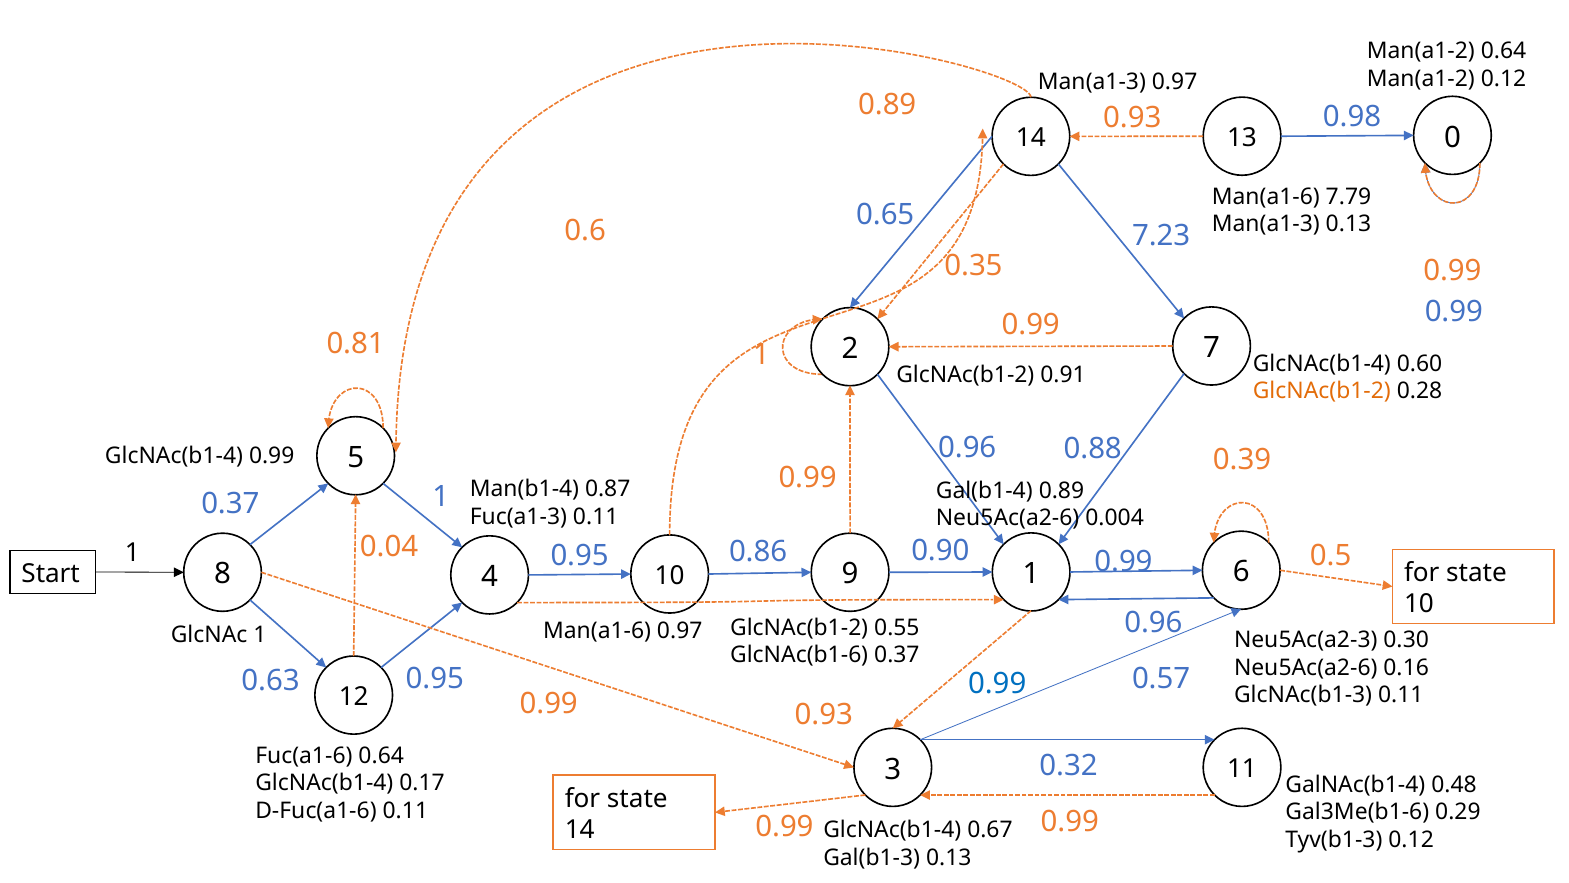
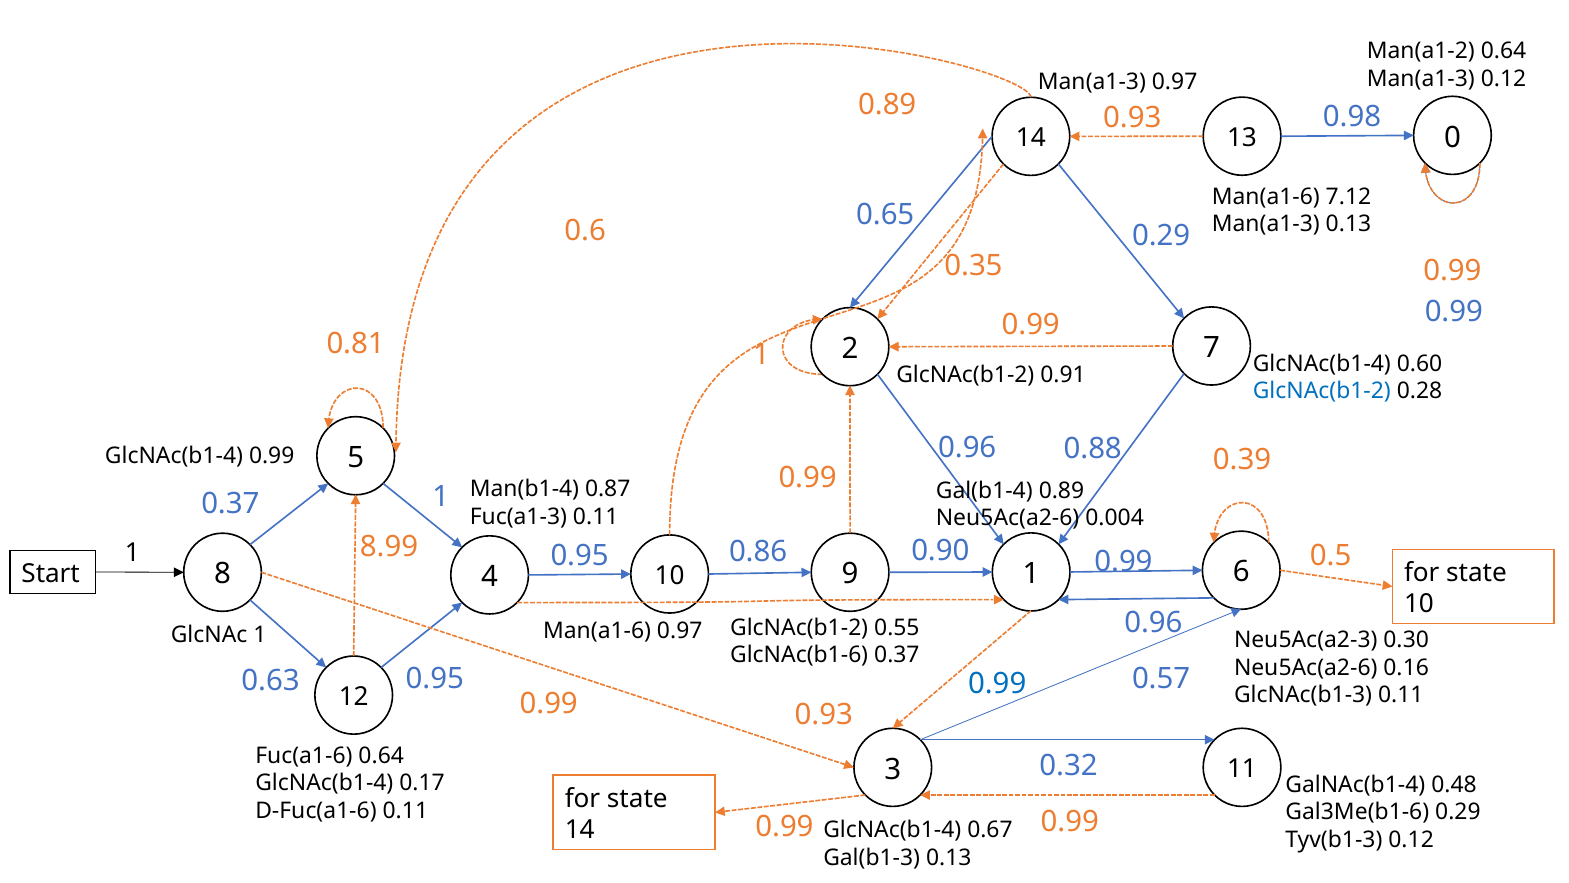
Man(a1-2 at (1421, 79): Man(a1-2 -> Man(a1-3
7.79: 7.79 -> 7.12
7.23 at (1161, 236): 7.23 -> 0.29
GlcNAc(b1-2 at (1322, 391) colour: orange -> blue
0.04: 0.04 -> 8.99
